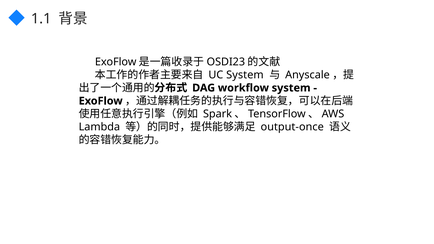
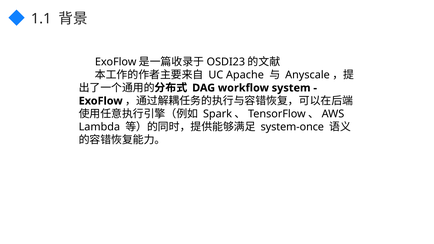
UC System: System -> Apache
output-once: output-once -> system-once
